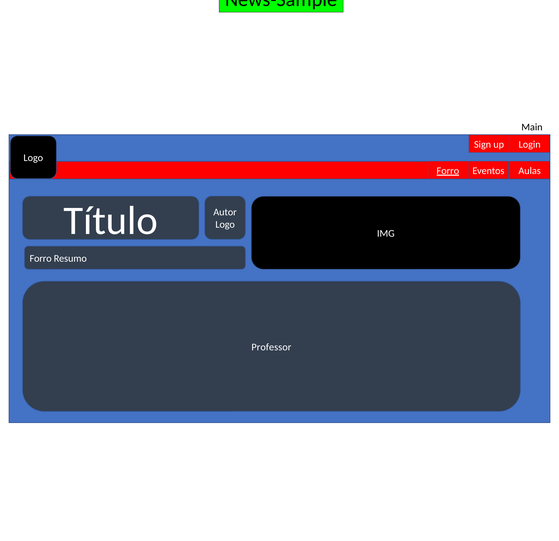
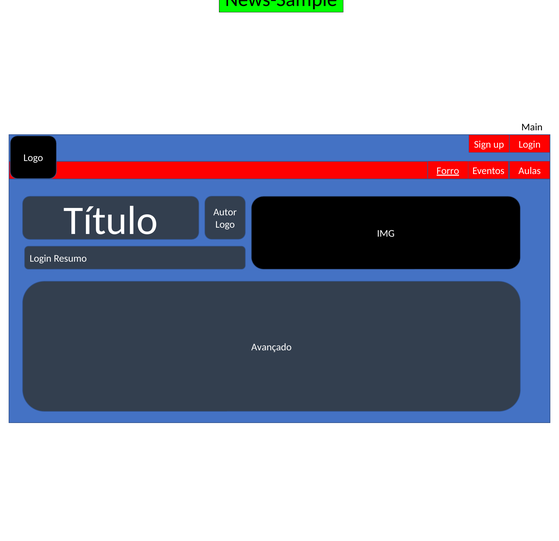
Forro at (41, 258): Forro -> Login
Professor: Professor -> Avançado
